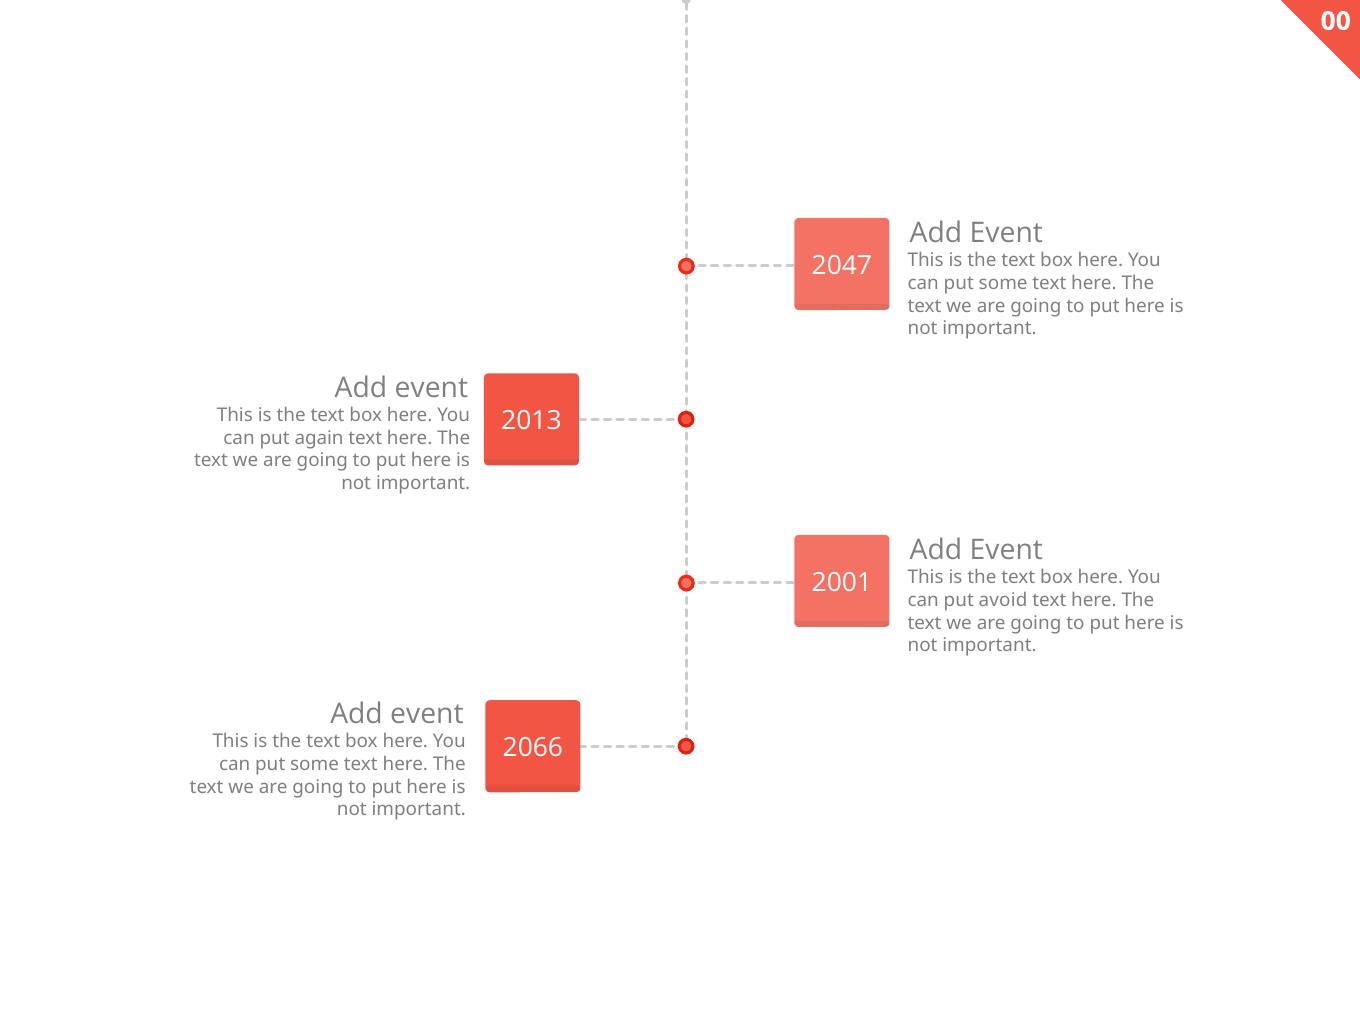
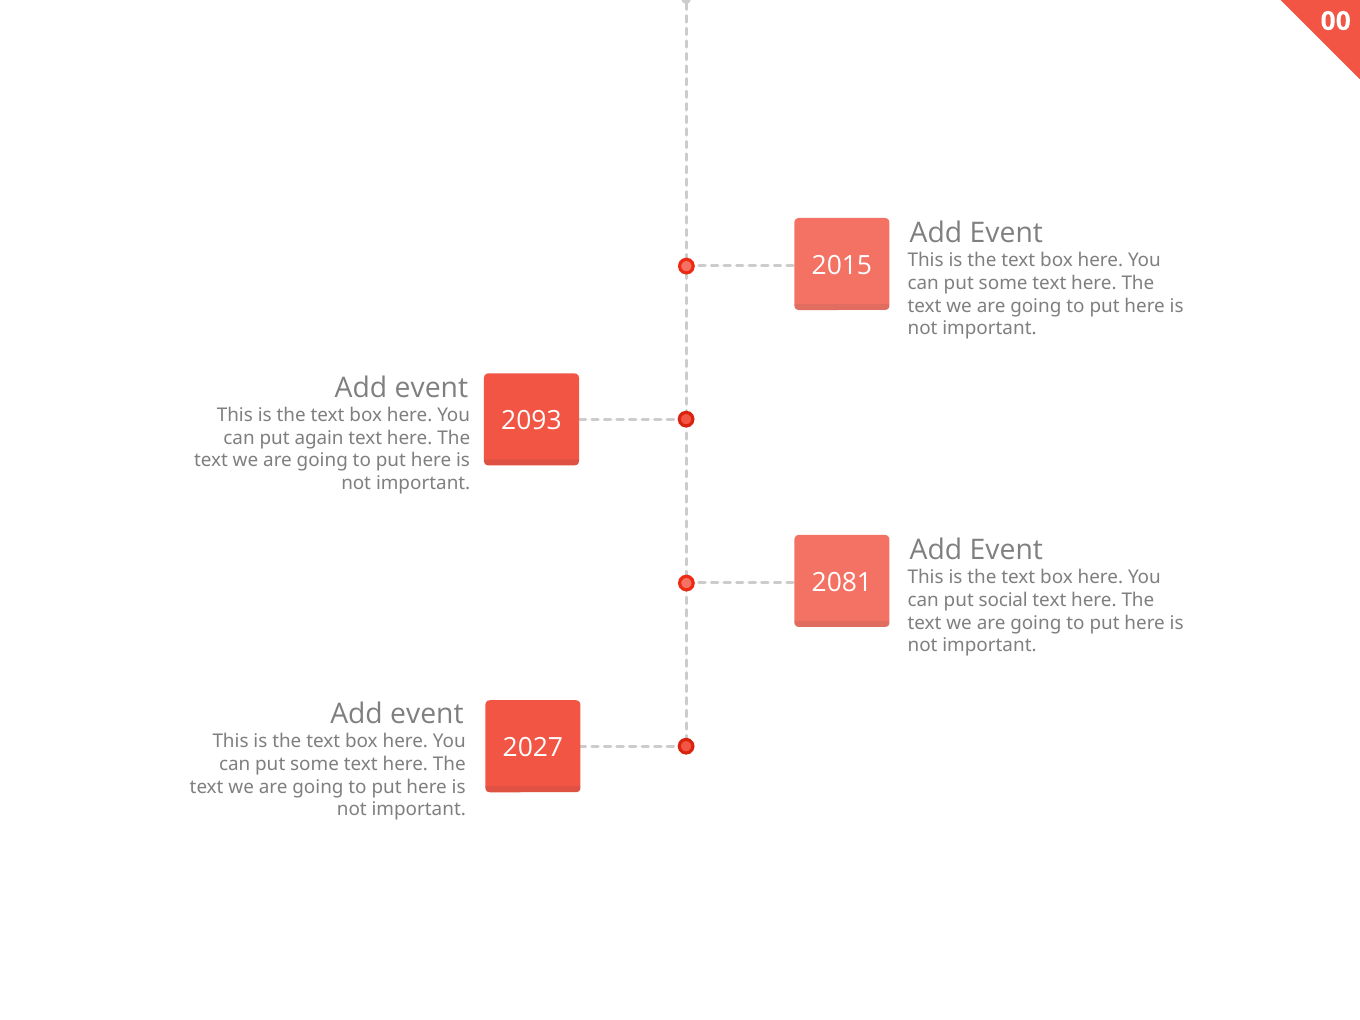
2047: 2047 -> 2015
2013: 2013 -> 2093
2001: 2001 -> 2081
avoid: avoid -> social
2066: 2066 -> 2027
